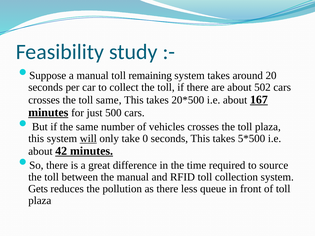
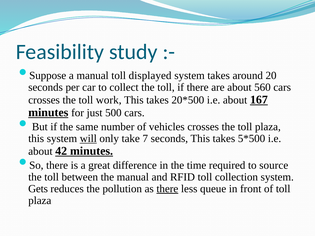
remaining: remaining -> displayed
502: 502 -> 560
toll same: same -> work
0: 0 -> 7
there at (167, 189) underline: none -> present
